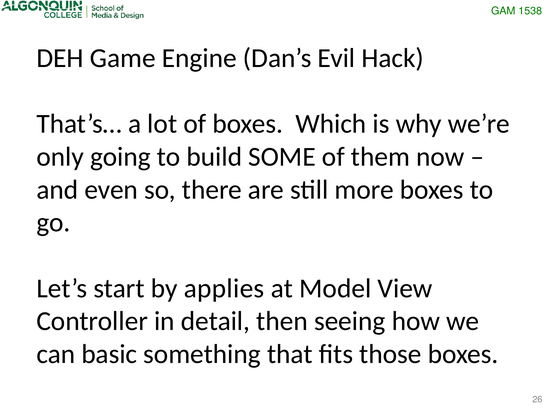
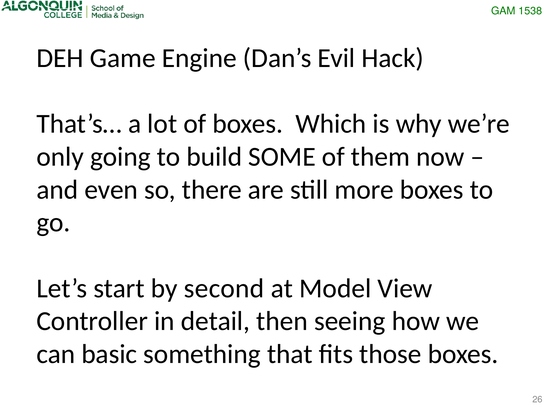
applies: applies -> second
